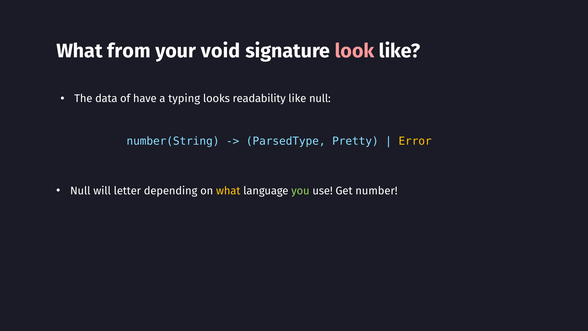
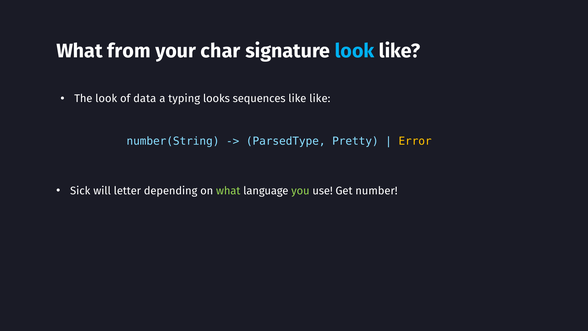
void: void -> char
look at (355, 51) colour: pink -> light blue
The data: data -> look
have: have -> data
readability: readability -> sequences
like null: null -> like
Null at (80, 191): Null -> Sick
what at (228, 191) colour: yellow -> light green
